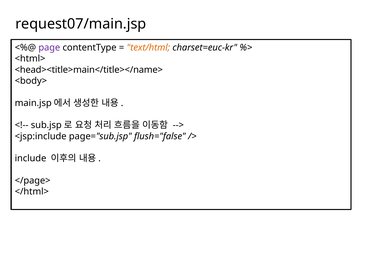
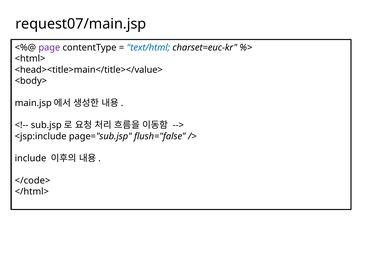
text/html colour: orange -> blue
<head><title>main</title></name>: <head><title>main</title></name> -> <head><title>main</title></value>
</page>: </page> -> </code>
